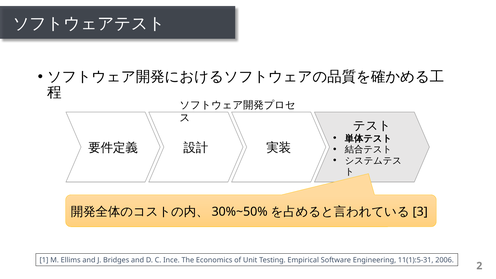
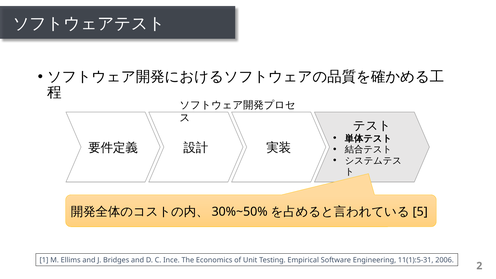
3: 3 -> 5
